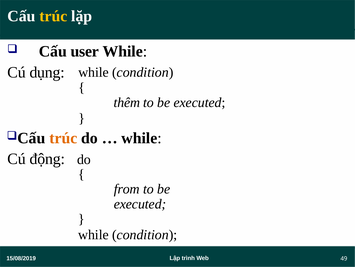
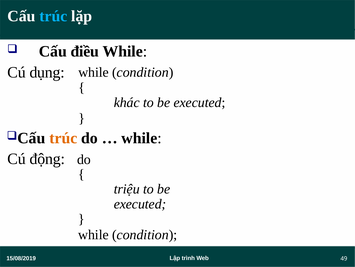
trúc at (53, 16) colour: yellow -> light blue
user: user -> điều
thêm: thêm -> khác
from: from -> triệu
